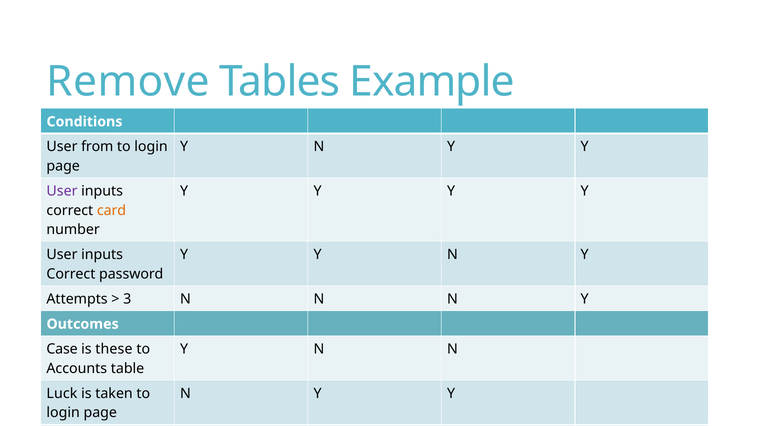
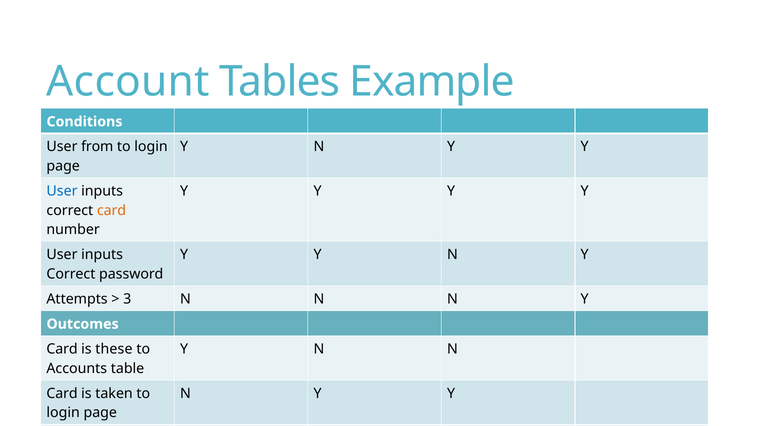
Remove at (128, 81): Remove -> Account
User at (62, 191) colour: purple -> blue
Case at (62, 349): Case -> Card
Luck at (62, 393): Luck -> Card
